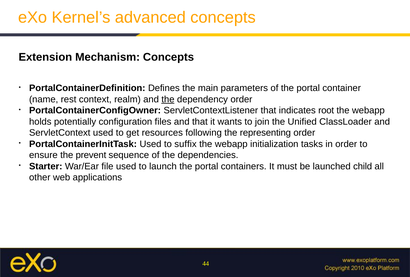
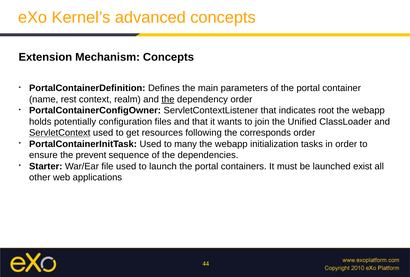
ServletContext underline: none -> present
representing: representing -> corresponds
suffix: suffix -> many
child: child -> exist
